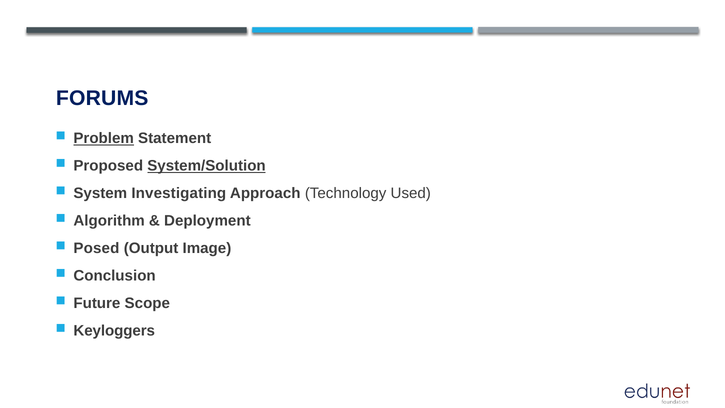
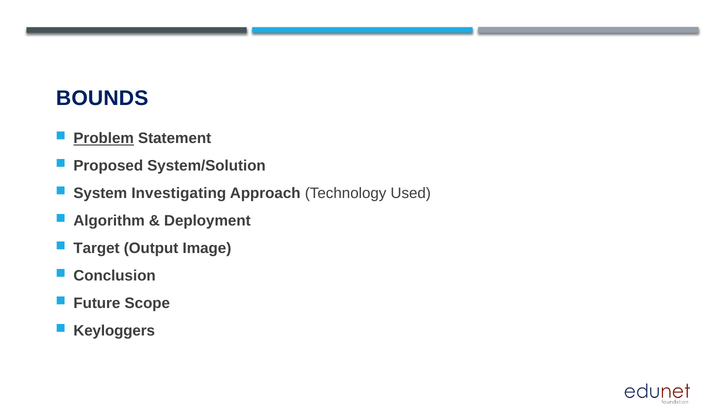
FORUMS: FORUMS -> BOUNDS
System/Solution underline: present -> none
Posed: Posed -> Target
